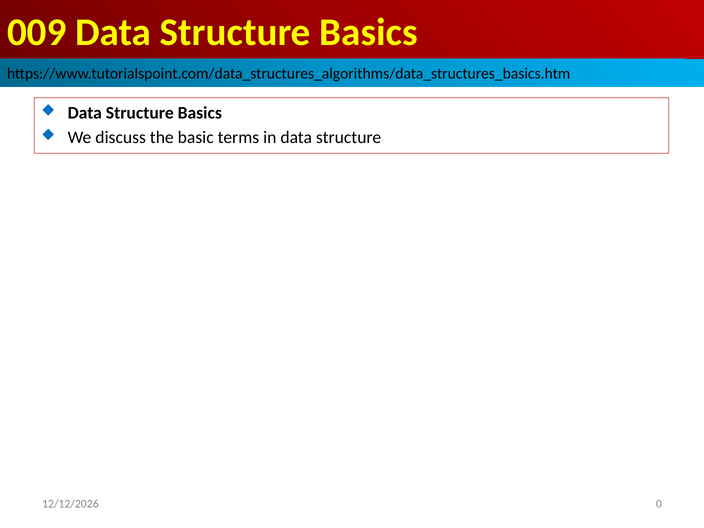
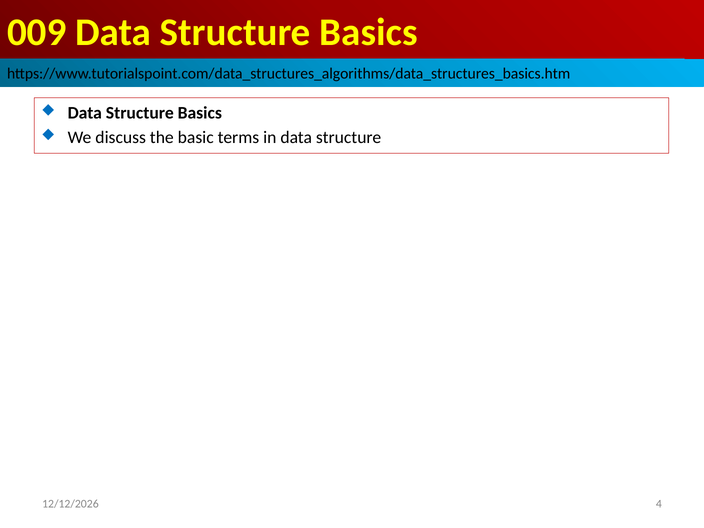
0: 0 -> 4
